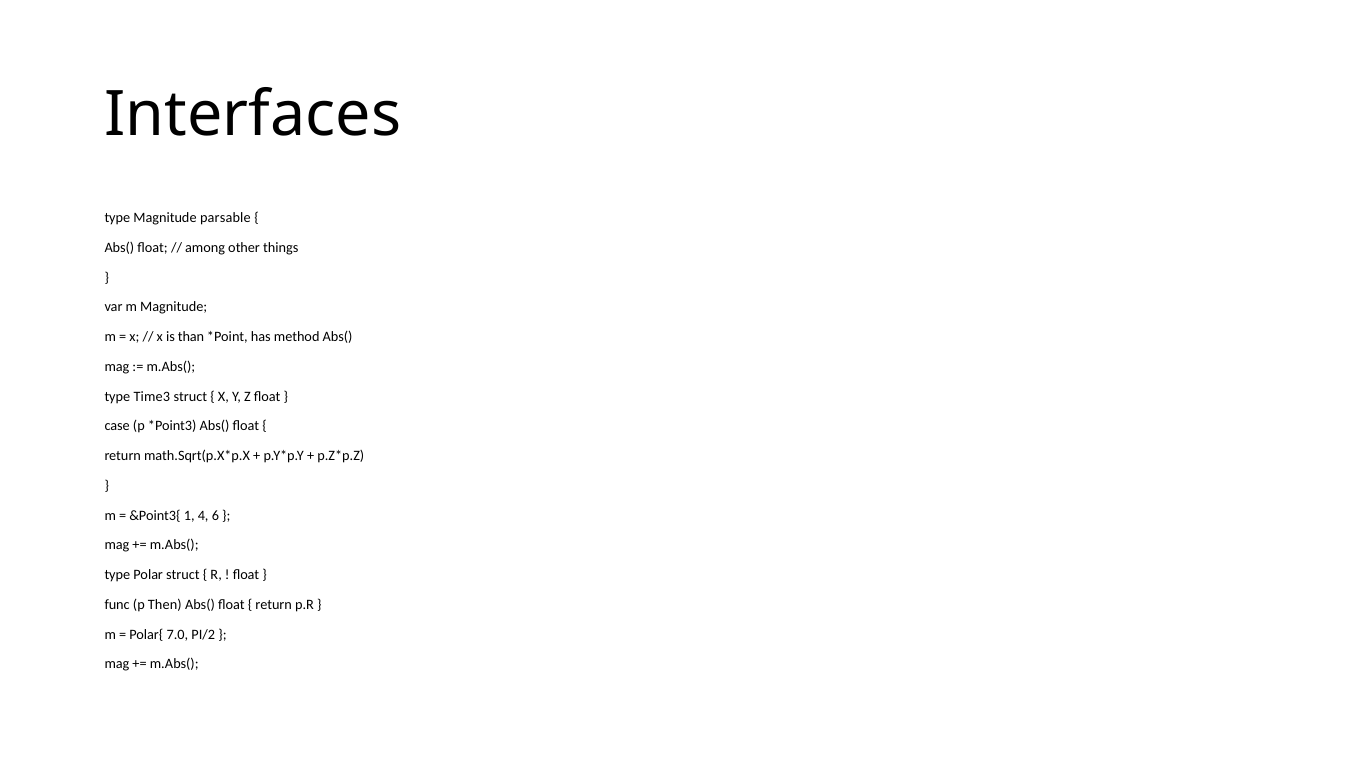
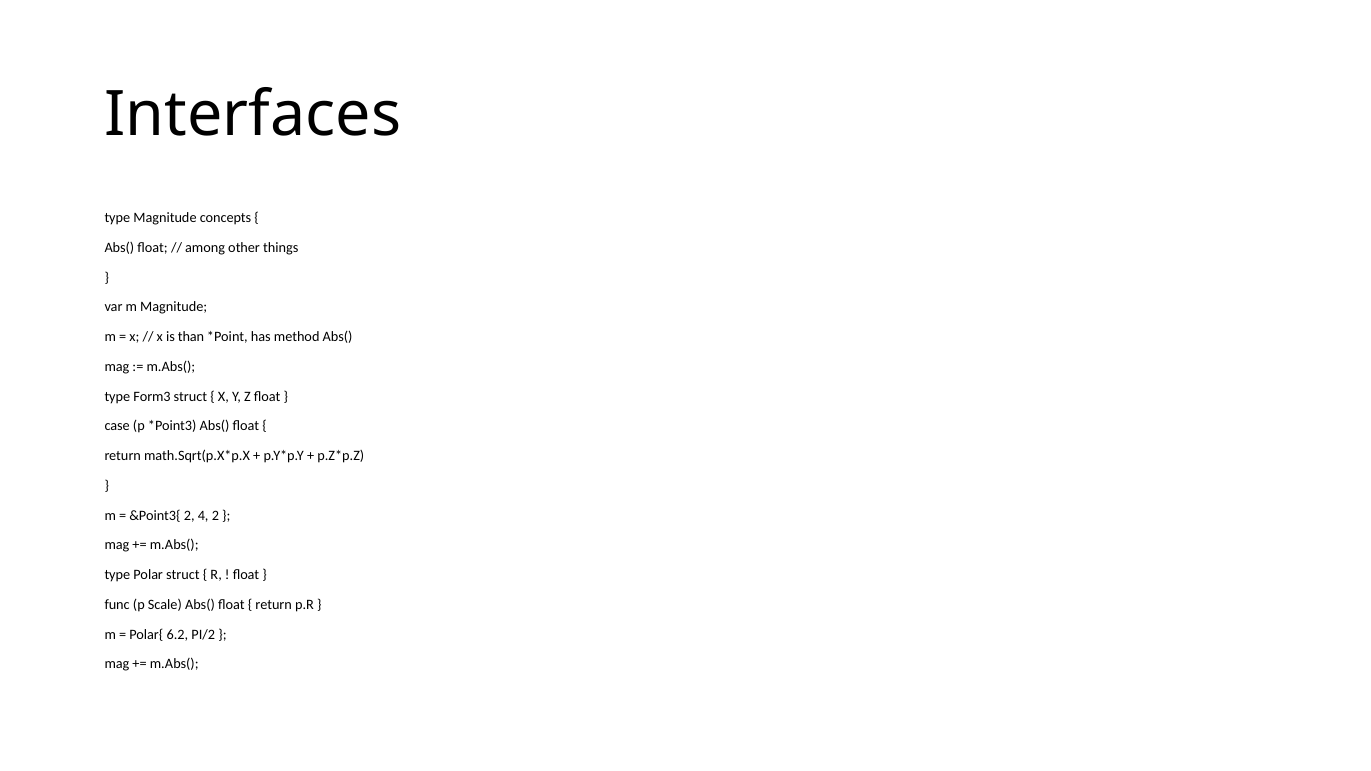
parsable: parsable -> concepts
Time3: Time3 -> Form3
&Point3{ 1: 1 -> 2
4 6: 6 -> 2
Then: Then -> Scale
7.0: 7.0 -> 6.2
